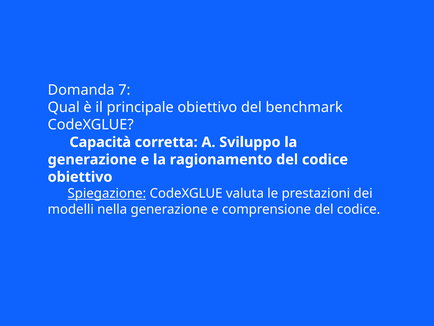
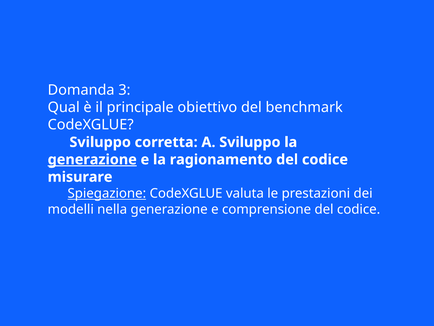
7: 7 -> 3
Capacità at (100, 142): Capacità -> Sviluppo
generazione at (92, 159) underline: none -> present
obiettivo at (80, 177): obiettivo -> misurare
